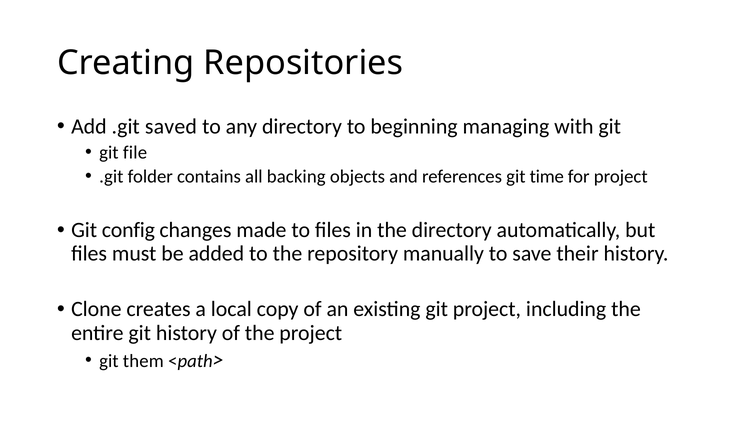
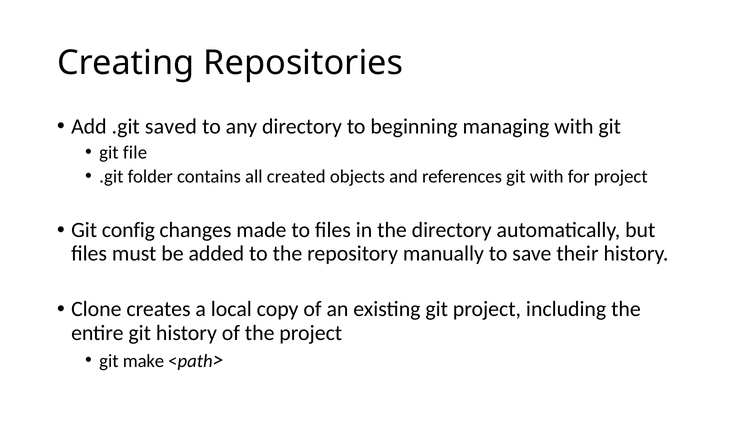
backing: backing -> created
git time: time -> with
them: them -> make
